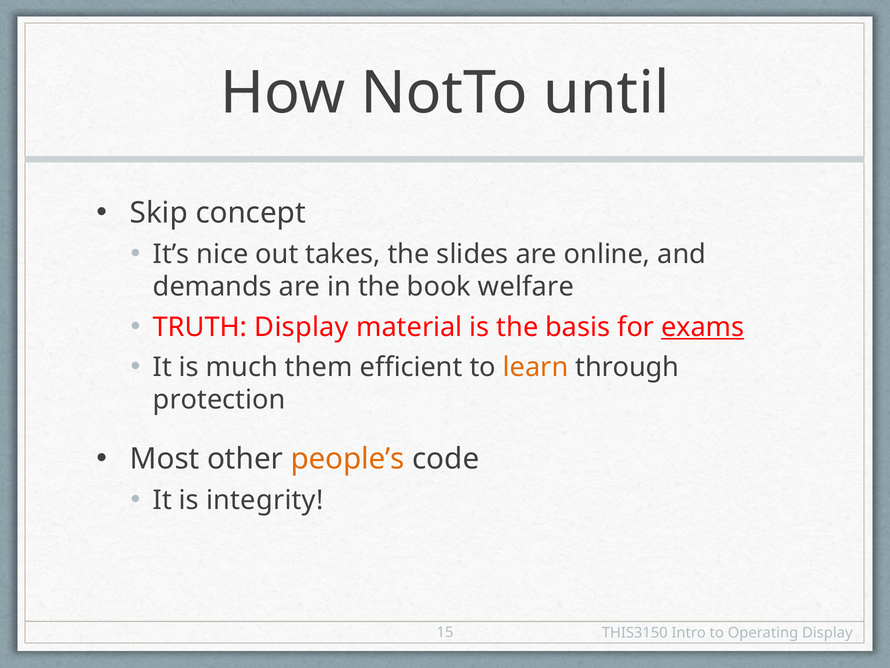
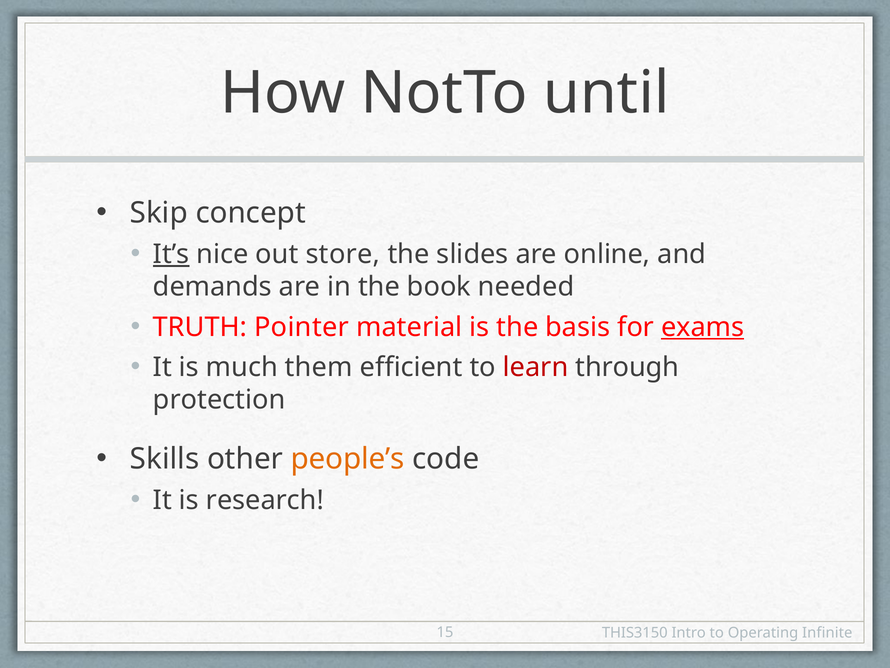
It’s underline: none -> present
takes: takes -> store
welfare: welfare -> needed
TRUTH Display: Display -> Pointer
learn colour: orange -> red
Most: Most -> Skills
integrity: integrity -> research
Operating Display: Display -> Infinite
